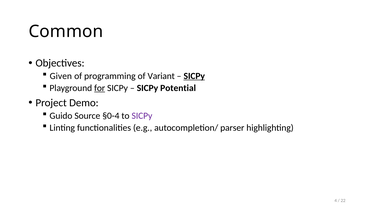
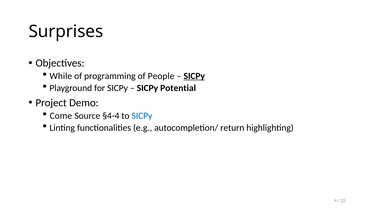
Common: Common -> Surprises
Given: Given -> While
Variant: Variant -> People
for underline: present -> none
Guido: Guido -> Come
§0-4: §0-4 -> §4-4
SICPy at (142, 116) colour: purple -> blue
parser: parser -> return
